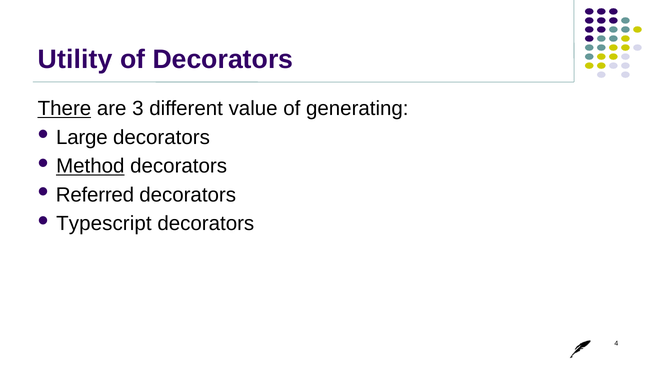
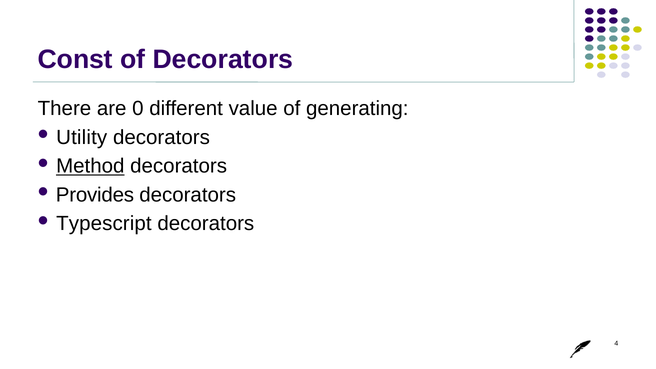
Utility: Utility -> Const
There underline: present -> none
3: 3 -> 0
Large: Large -> Utility
Referred: Referred -> Provides
